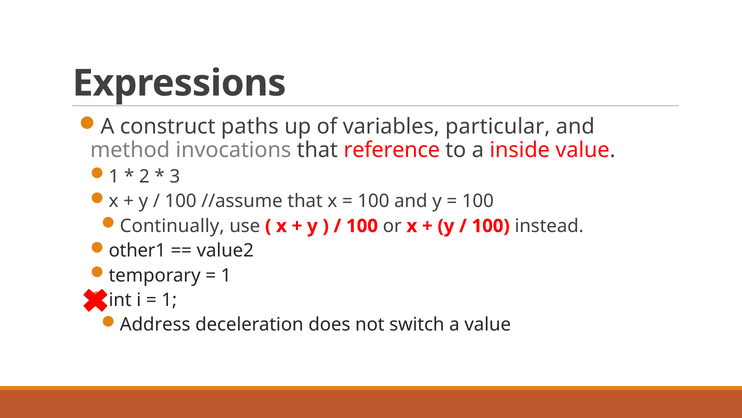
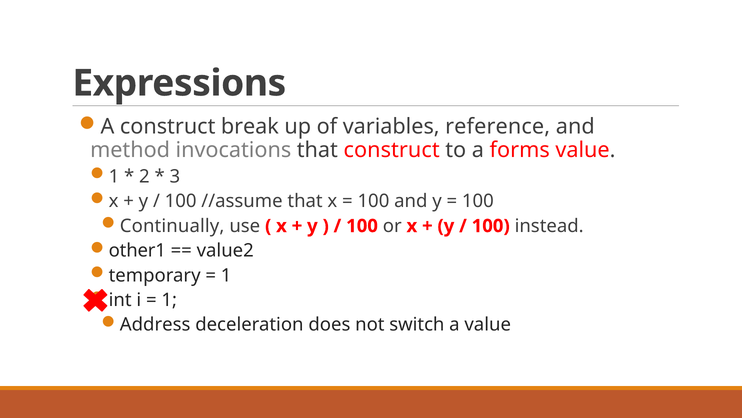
paths: paths -> break
particular: particular -> reference
that reference: reference -> construct
inside: inside -> forms
